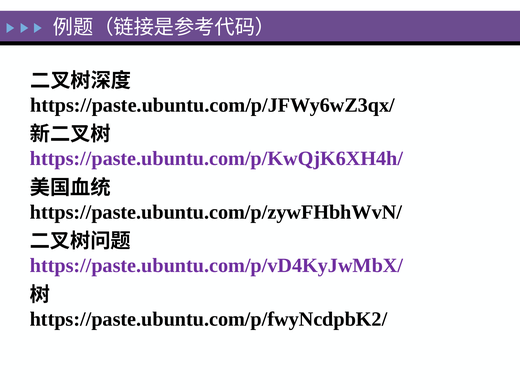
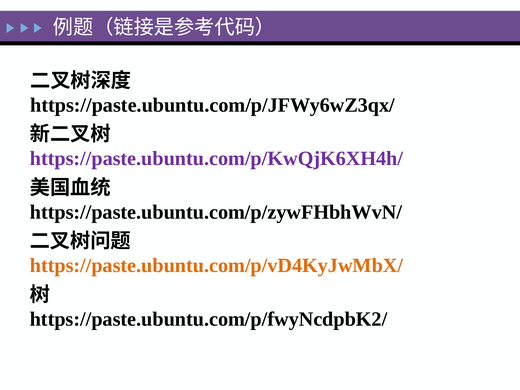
https://paste.ubuntu.com/p/vD4KyJwMbX/ colour: purple -> orange
